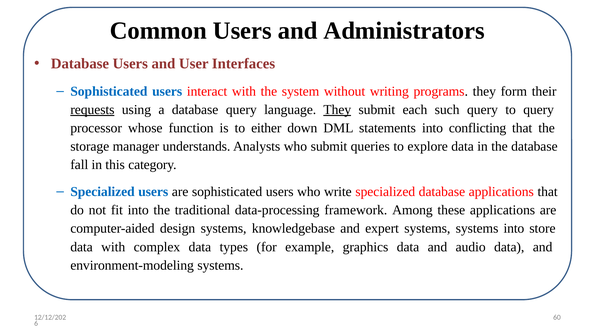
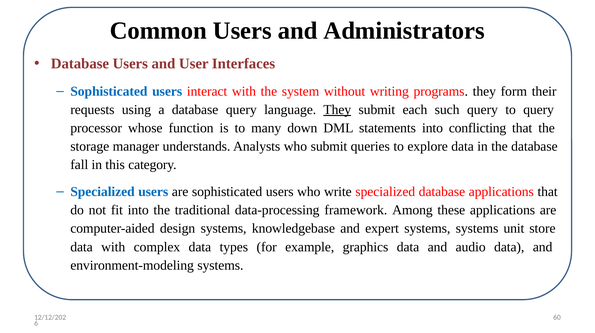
requests underline: present -> none
either: either -> many
systems into: into -> unit
